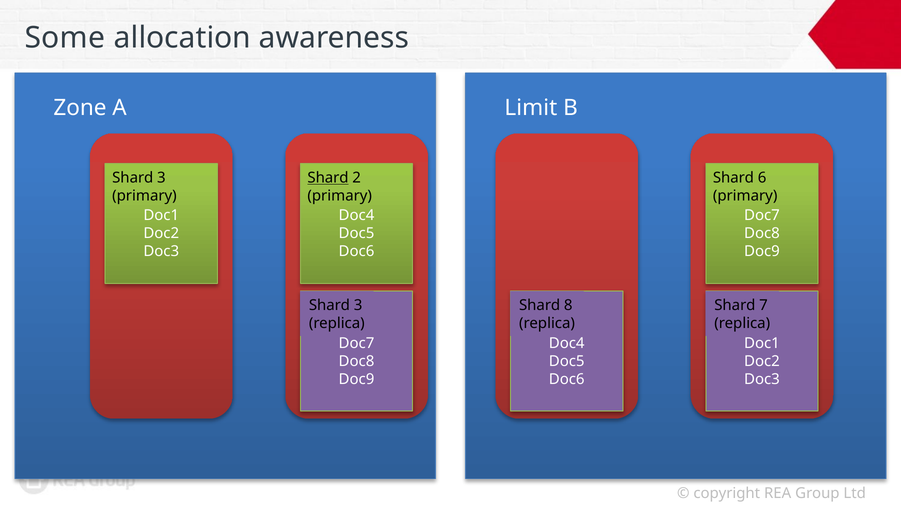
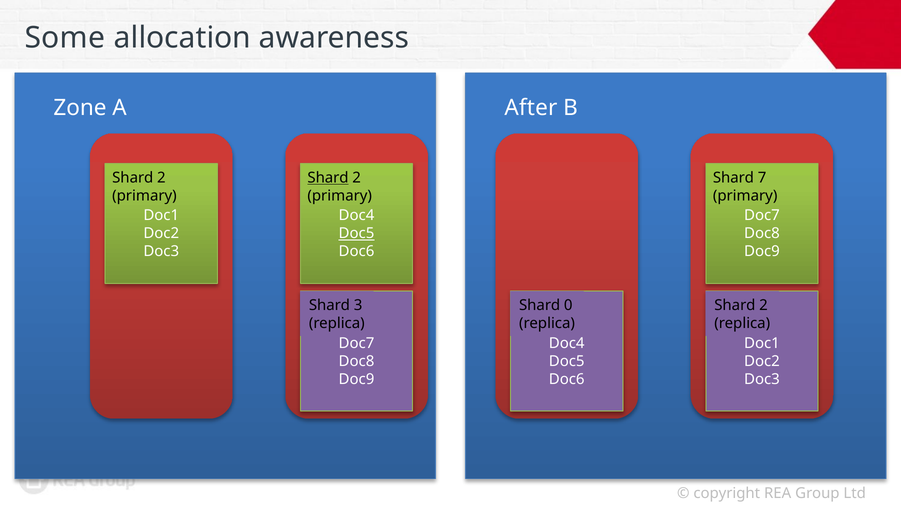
Limit: Limit -> After
3 at (161, 178): 3 -> 2
6: 6 -> 7
Doc5 at (357, 233) underline: none -> present
8: 8 -> 0
7 at (764, 305): 7 -> 2
